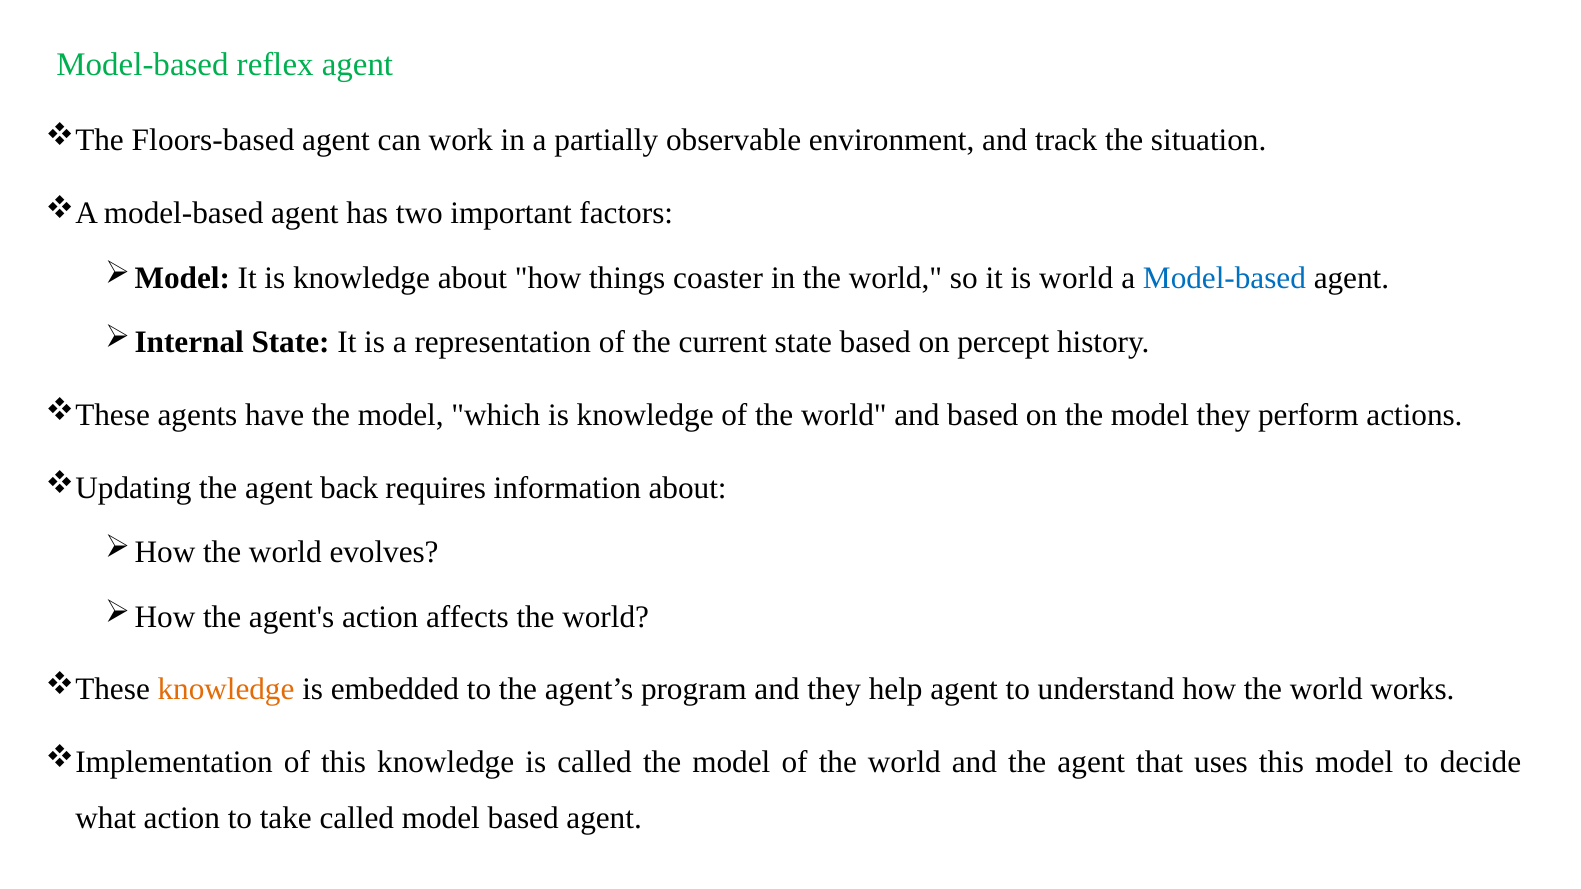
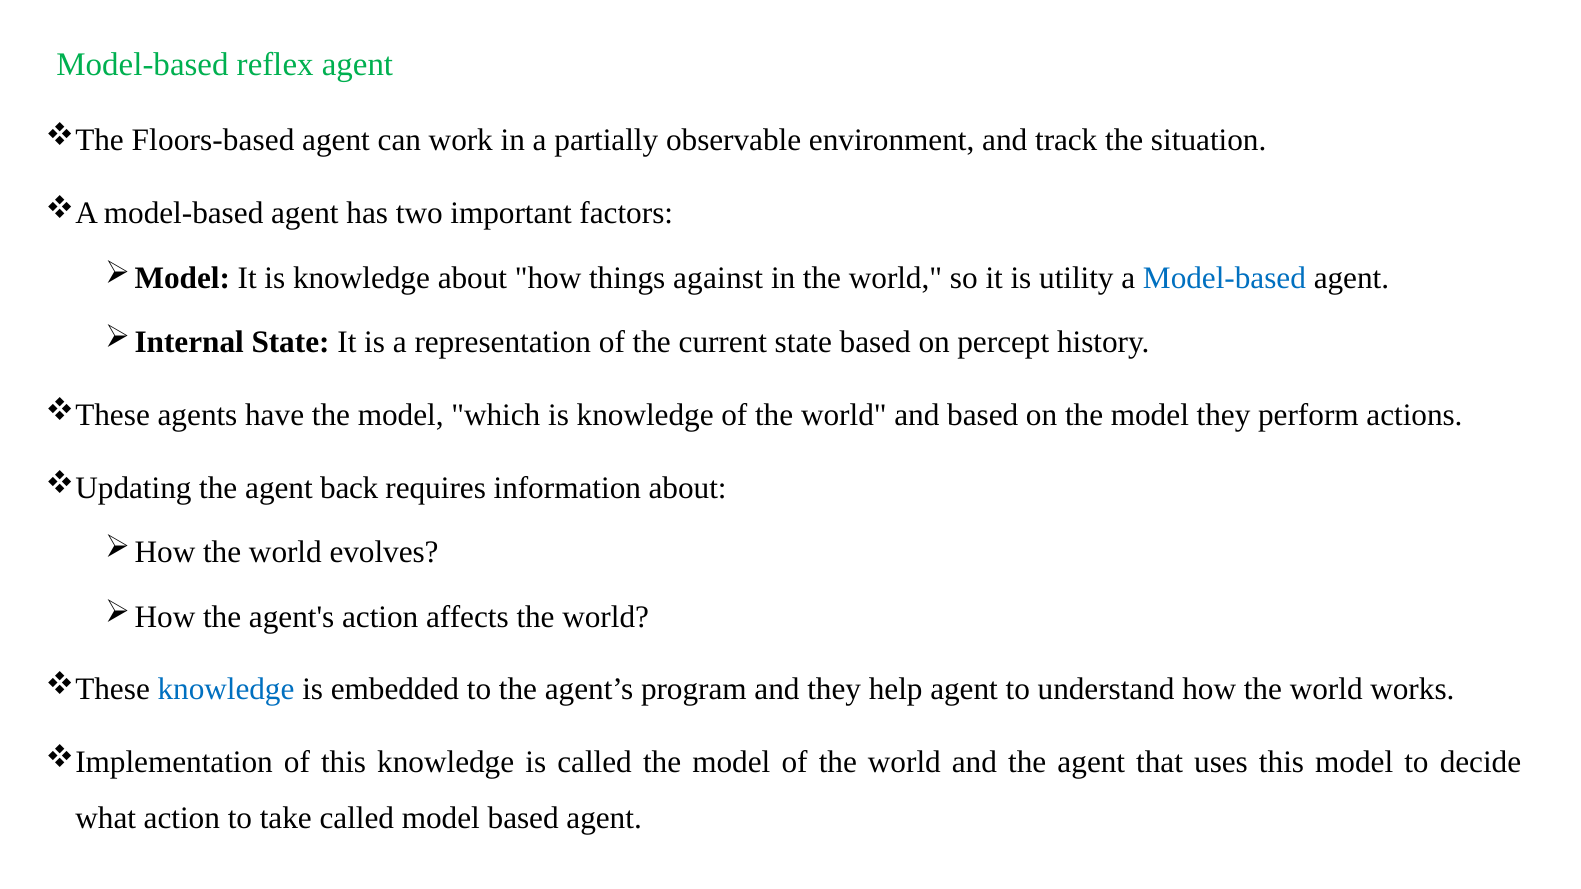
coaster: coaster -> against
is world: world -> utility
knowledge at (226, 690) colour: orange -> blue
